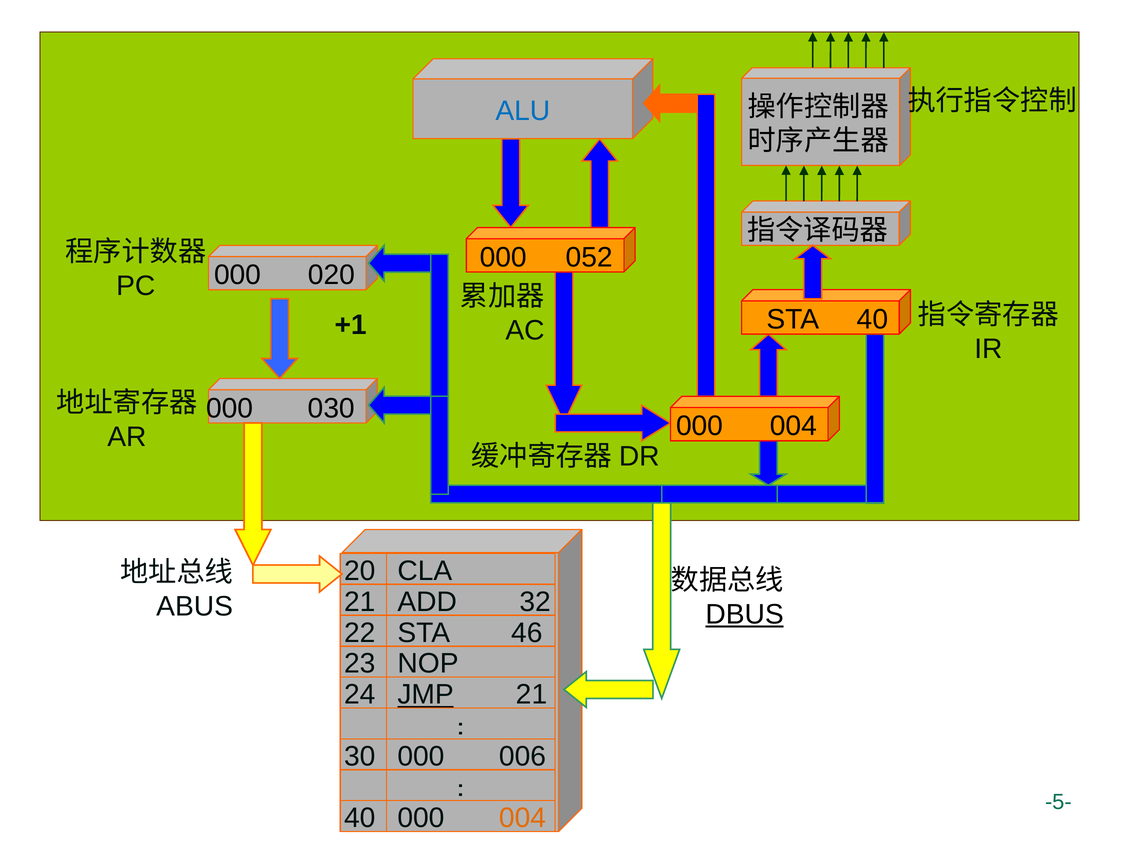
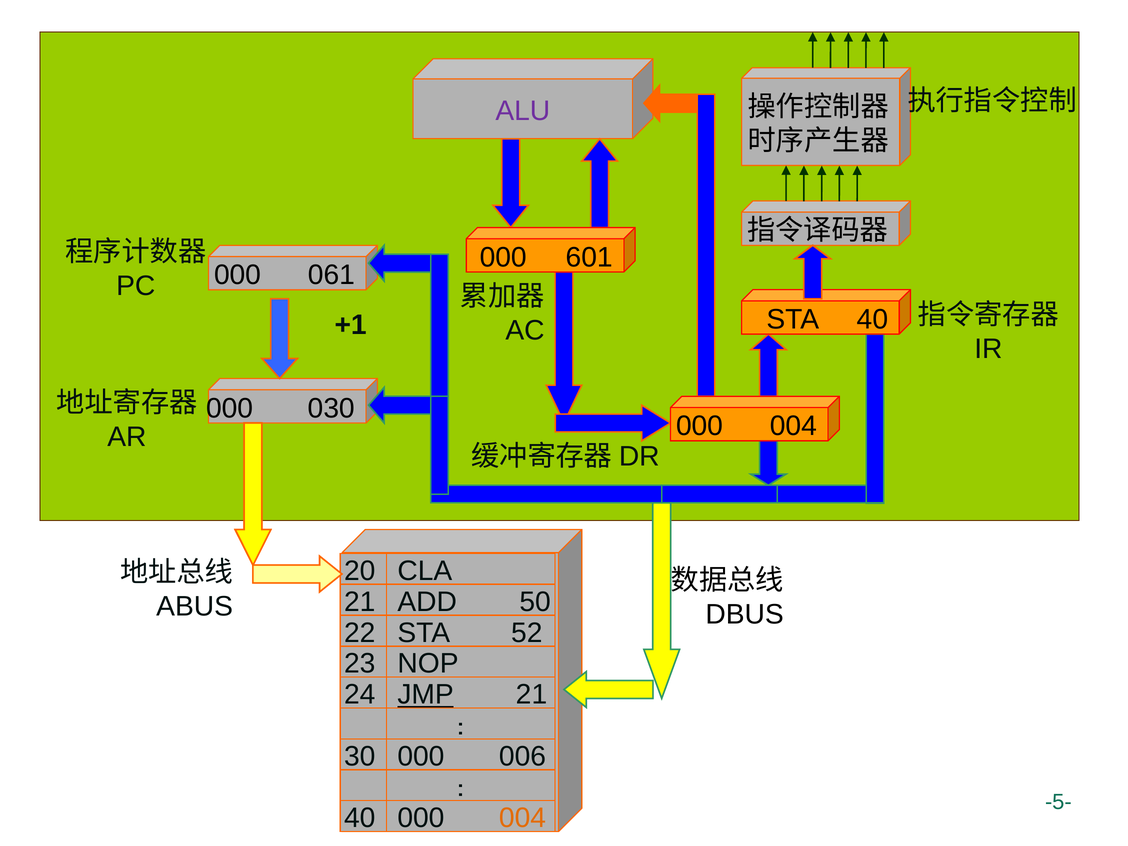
ALU colour: blue -> purple
052: 052 -> 601
020: 020 -> 061
32: 32 -> 50
DBUS underline: present -> none
46: 46 -> 52
